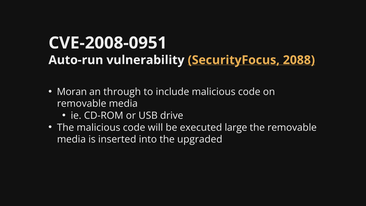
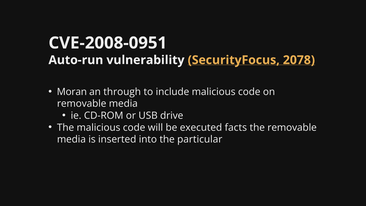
2088: 2088 -> 2078
large: large -> facts
upgraded: upgraded -> particular
